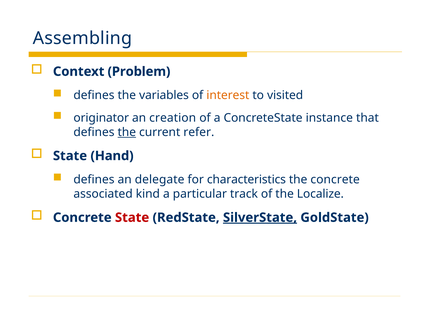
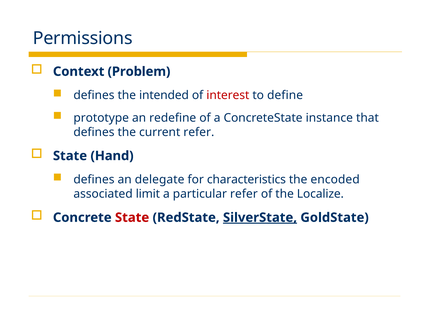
Assembling: Assembling -> Permissions
variables: variables -> intended
interest colour: orange -> red
visited: visited -> define
originator: originator -> prototype
creation: creation -> redefine
the at (127, 133) underline: present -> none
the concrete: concrete -> encoded
kind: kind -> limit
particular track: track -> refer
